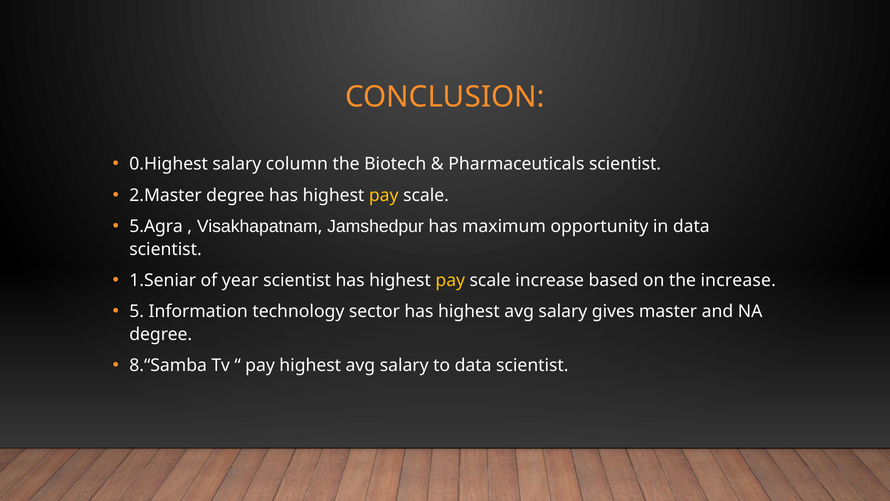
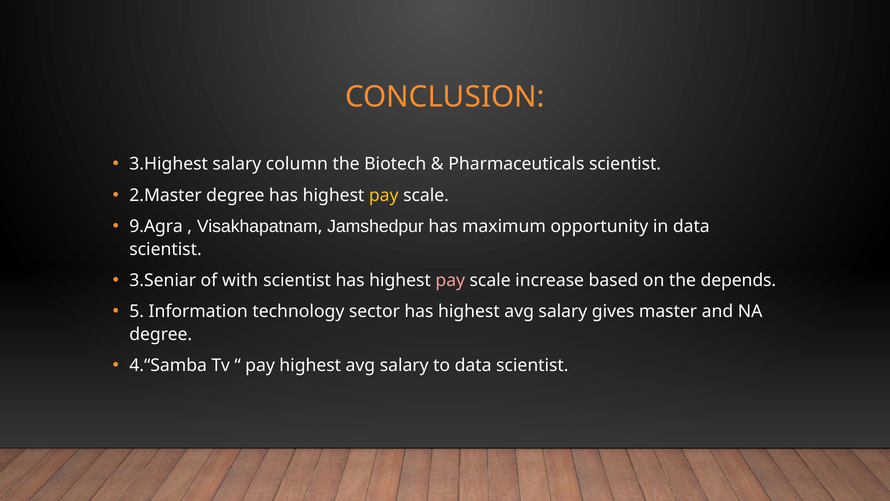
0.Highest: 0.Highest -> 3.Highest
5.Agra: 5.Agra -> 9.Agra
1.Seniar: 1.Seniar -> 3.Seniar
year: year -> with
pay at (450, 280) colour: yellow -> pink
the increase: increase -> depends
8.“Samba: 8.“Samba -> 4.“Samba
